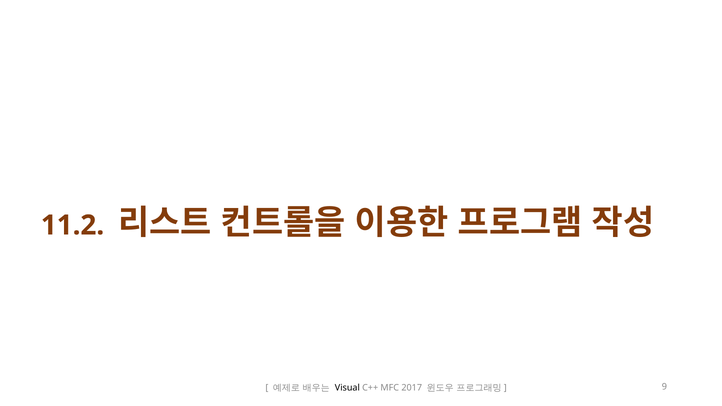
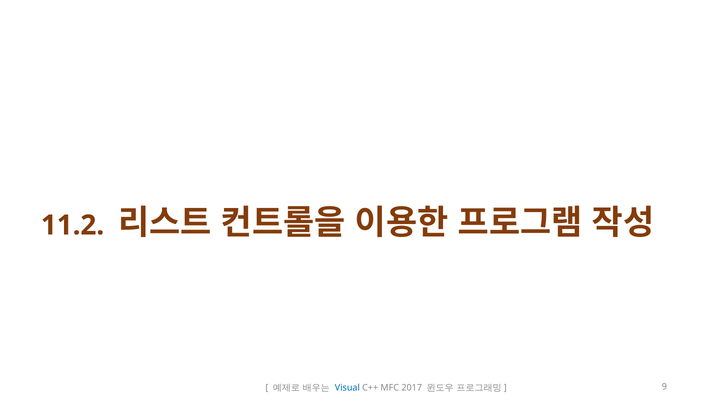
Visual colour: black -> blue
